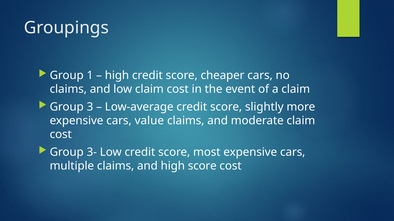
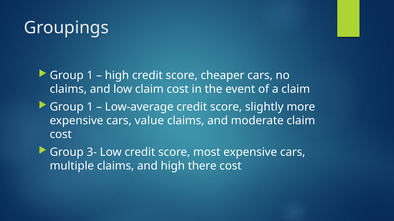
3 at (90, 107): 3 -> 1
high score: score -> there
